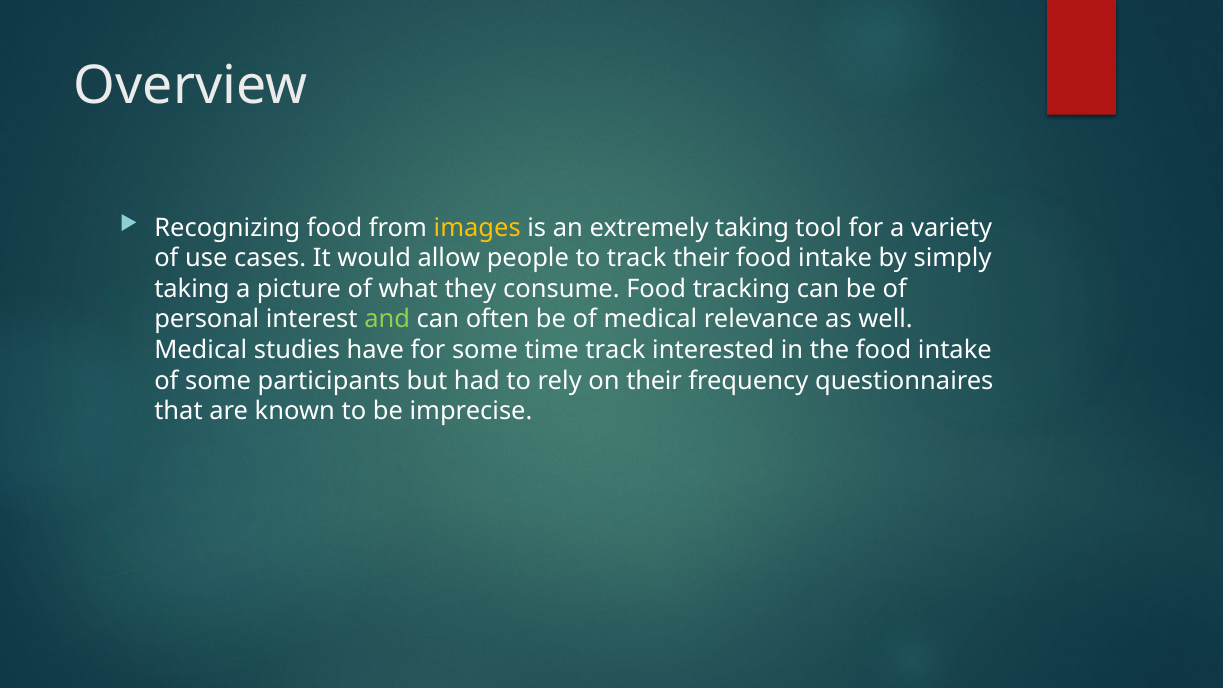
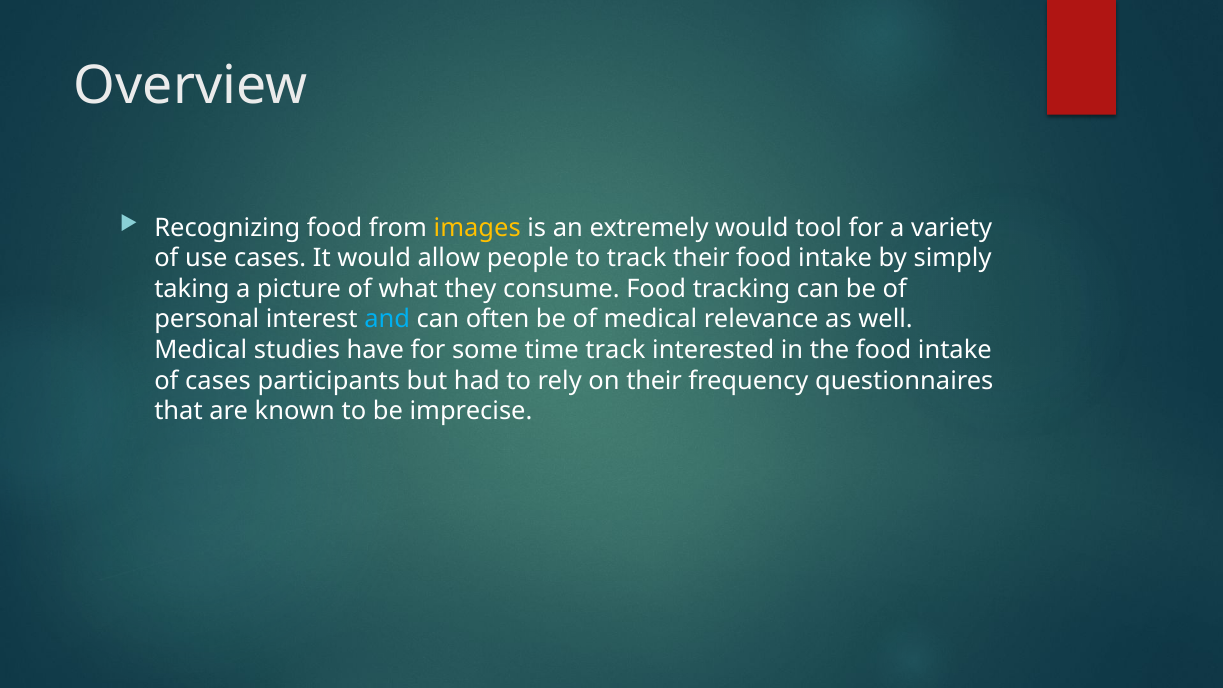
extremely taking: taking -> would
and colour: light green -> light blue
of some: some -> cases
